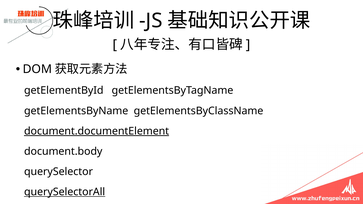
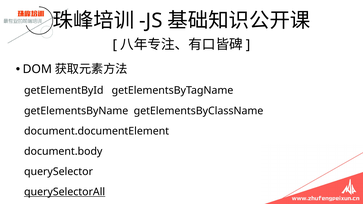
document.documentElement underline: present -> none
